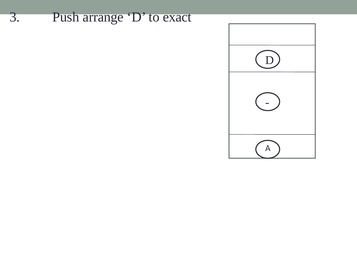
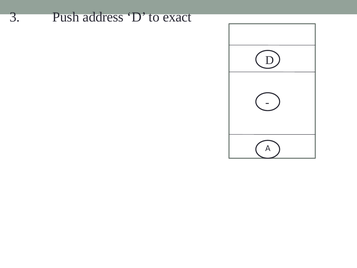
arrange: arrange -> address
